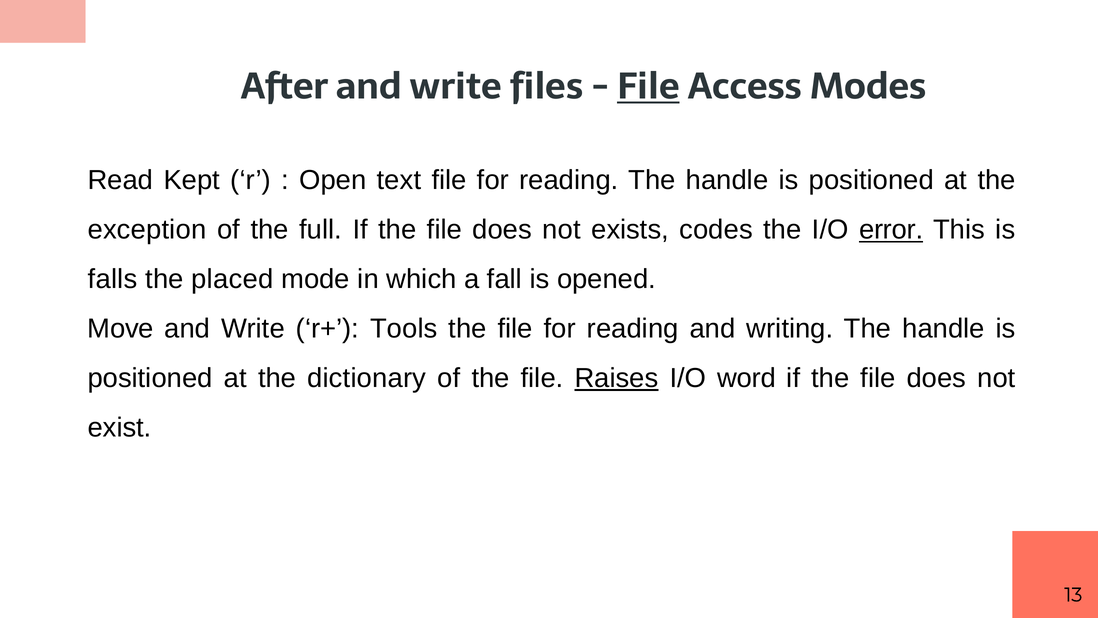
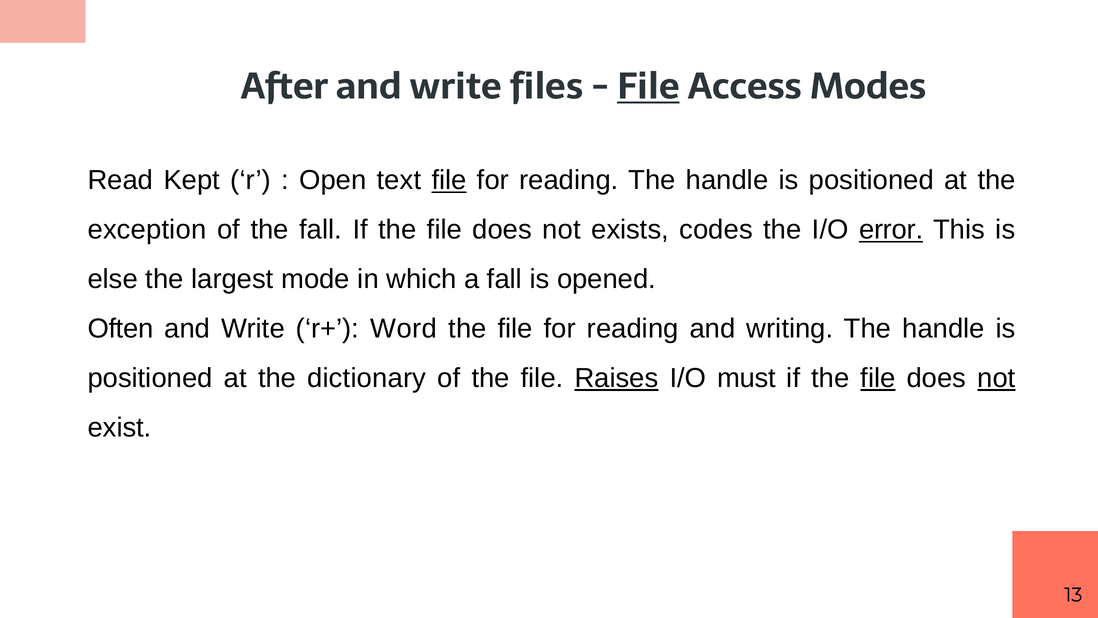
file at (449, 180) underline: none -> present
the full: full -> fall
falls: falls -> else
placed: placed -> largest
Move: Move -> Often
Tools: Tools -> Word
word: word -> must
file at (878, 378) underline: none -> present
not at (997, 378) underline: none -> present
